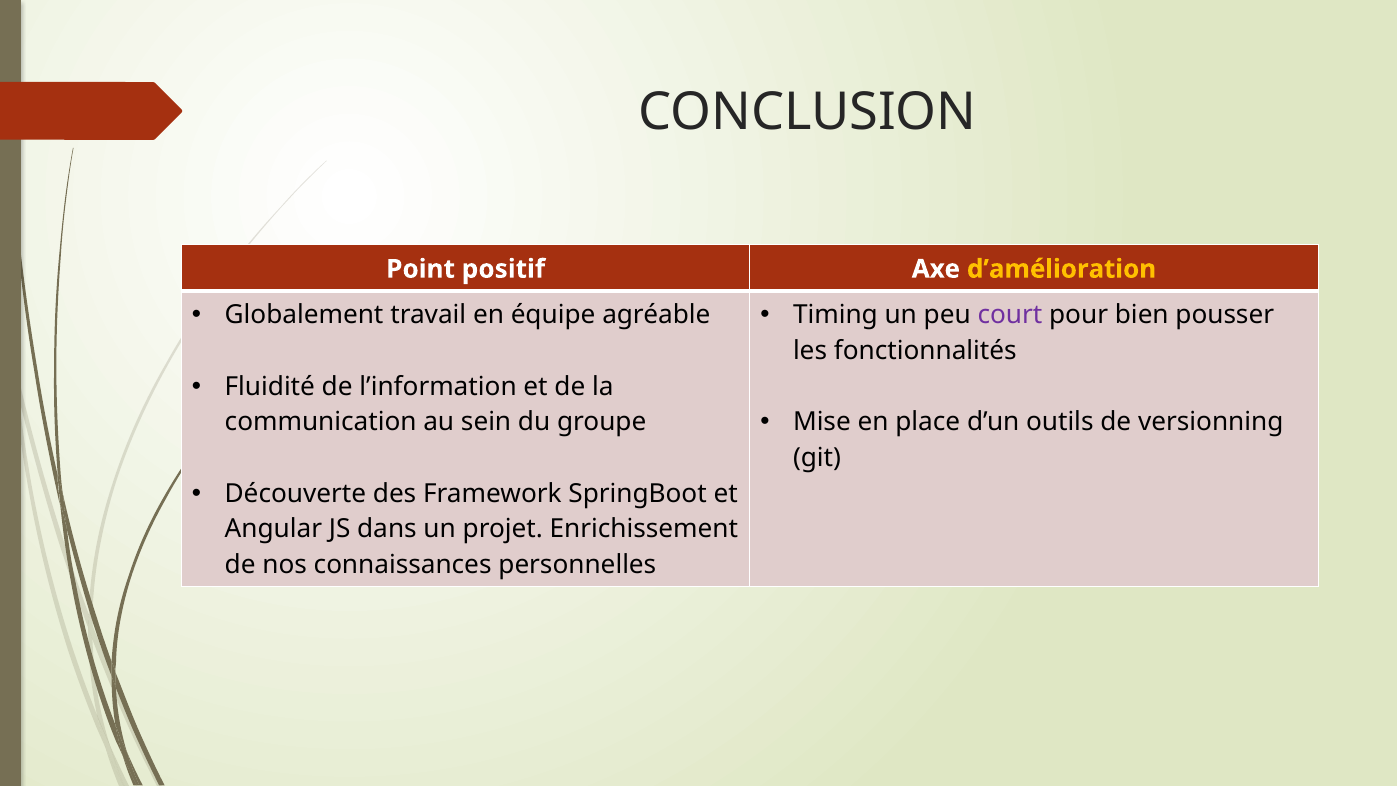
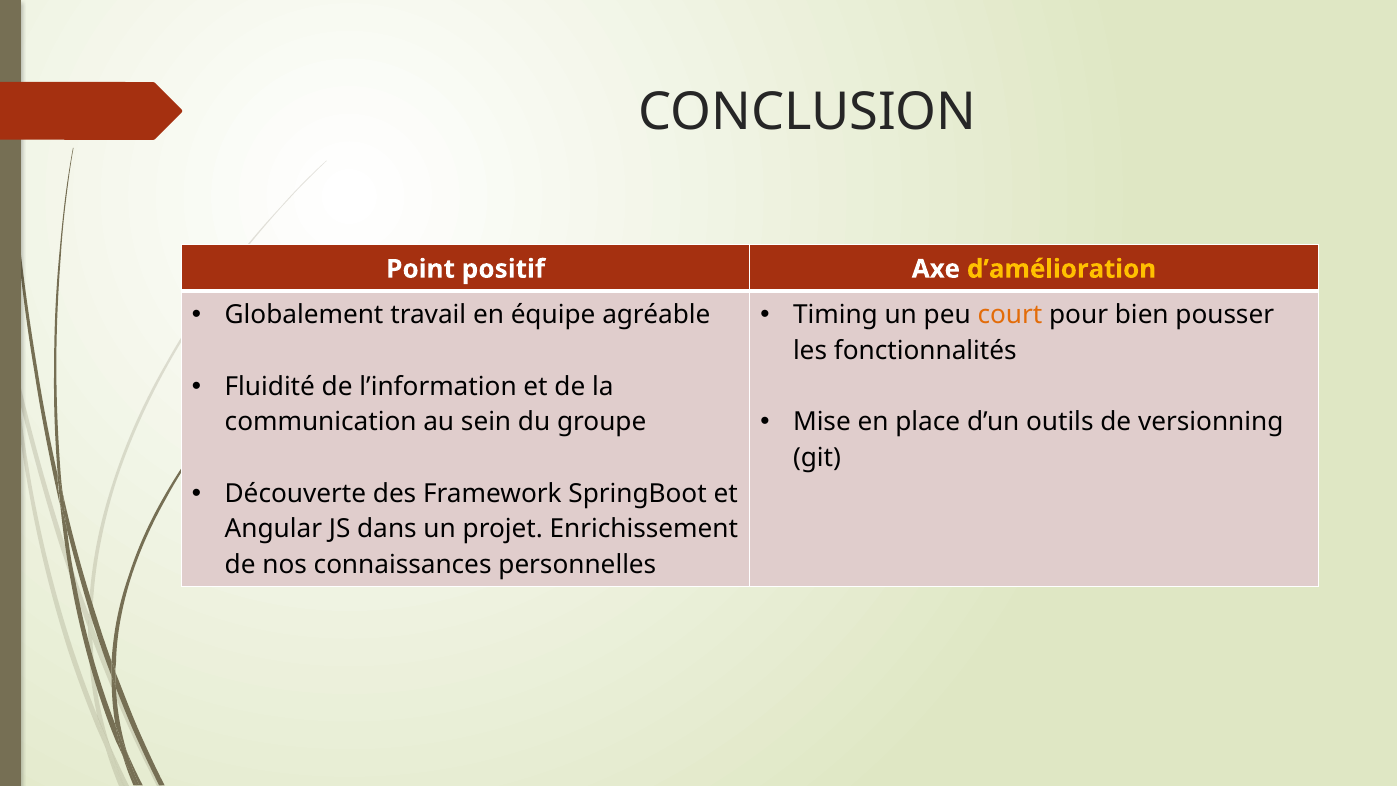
court colour: purple -> orange
